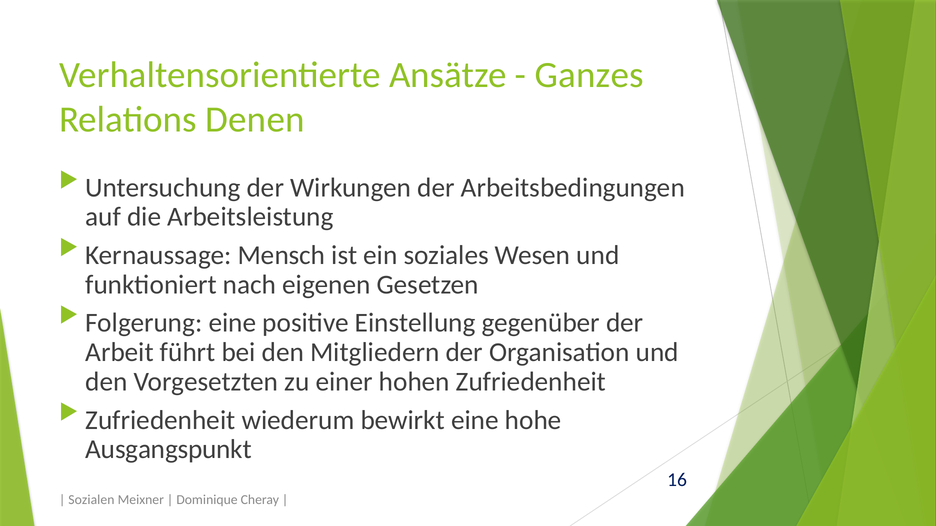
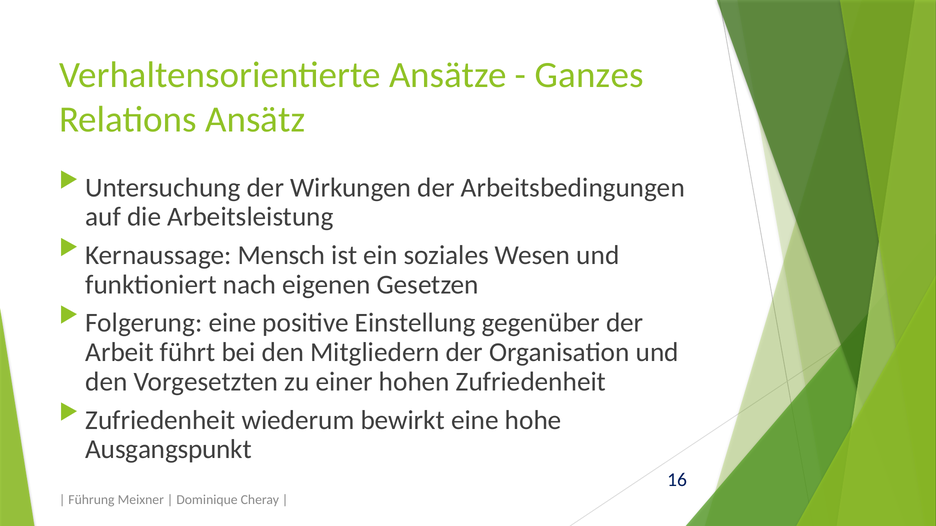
Denen: Denen -> Ansätz
Sozialen: Sozialen -> Führung
